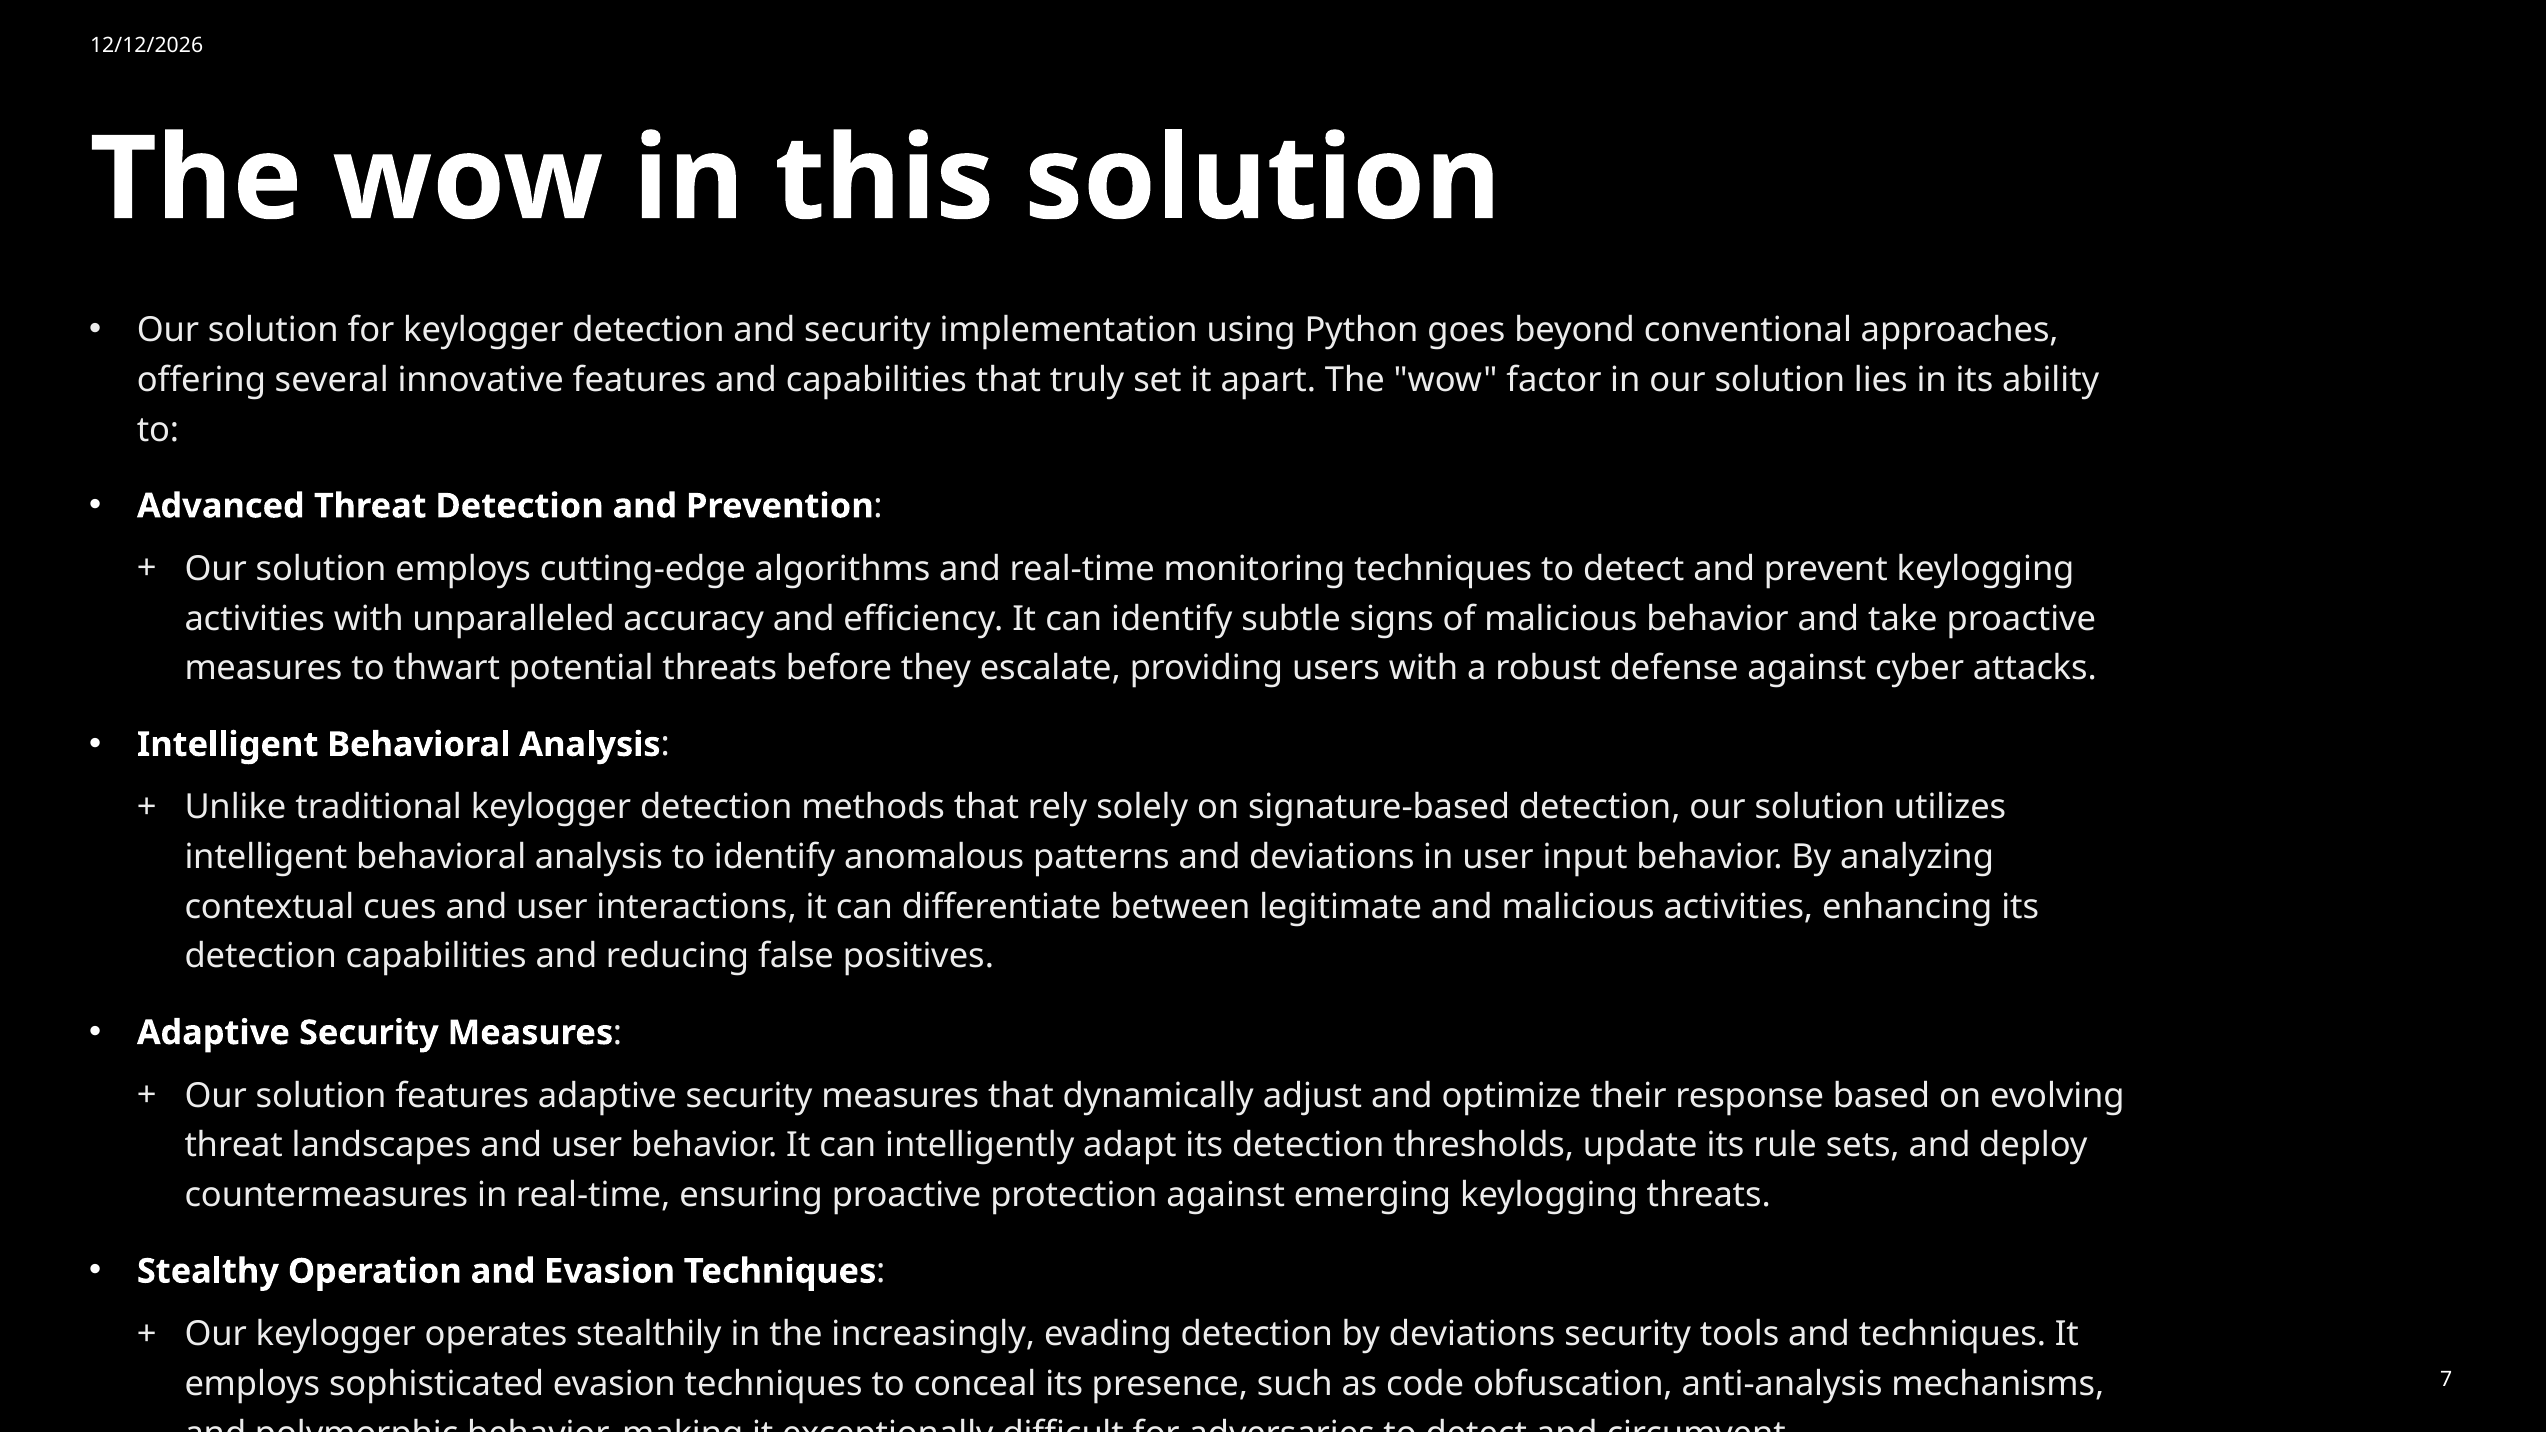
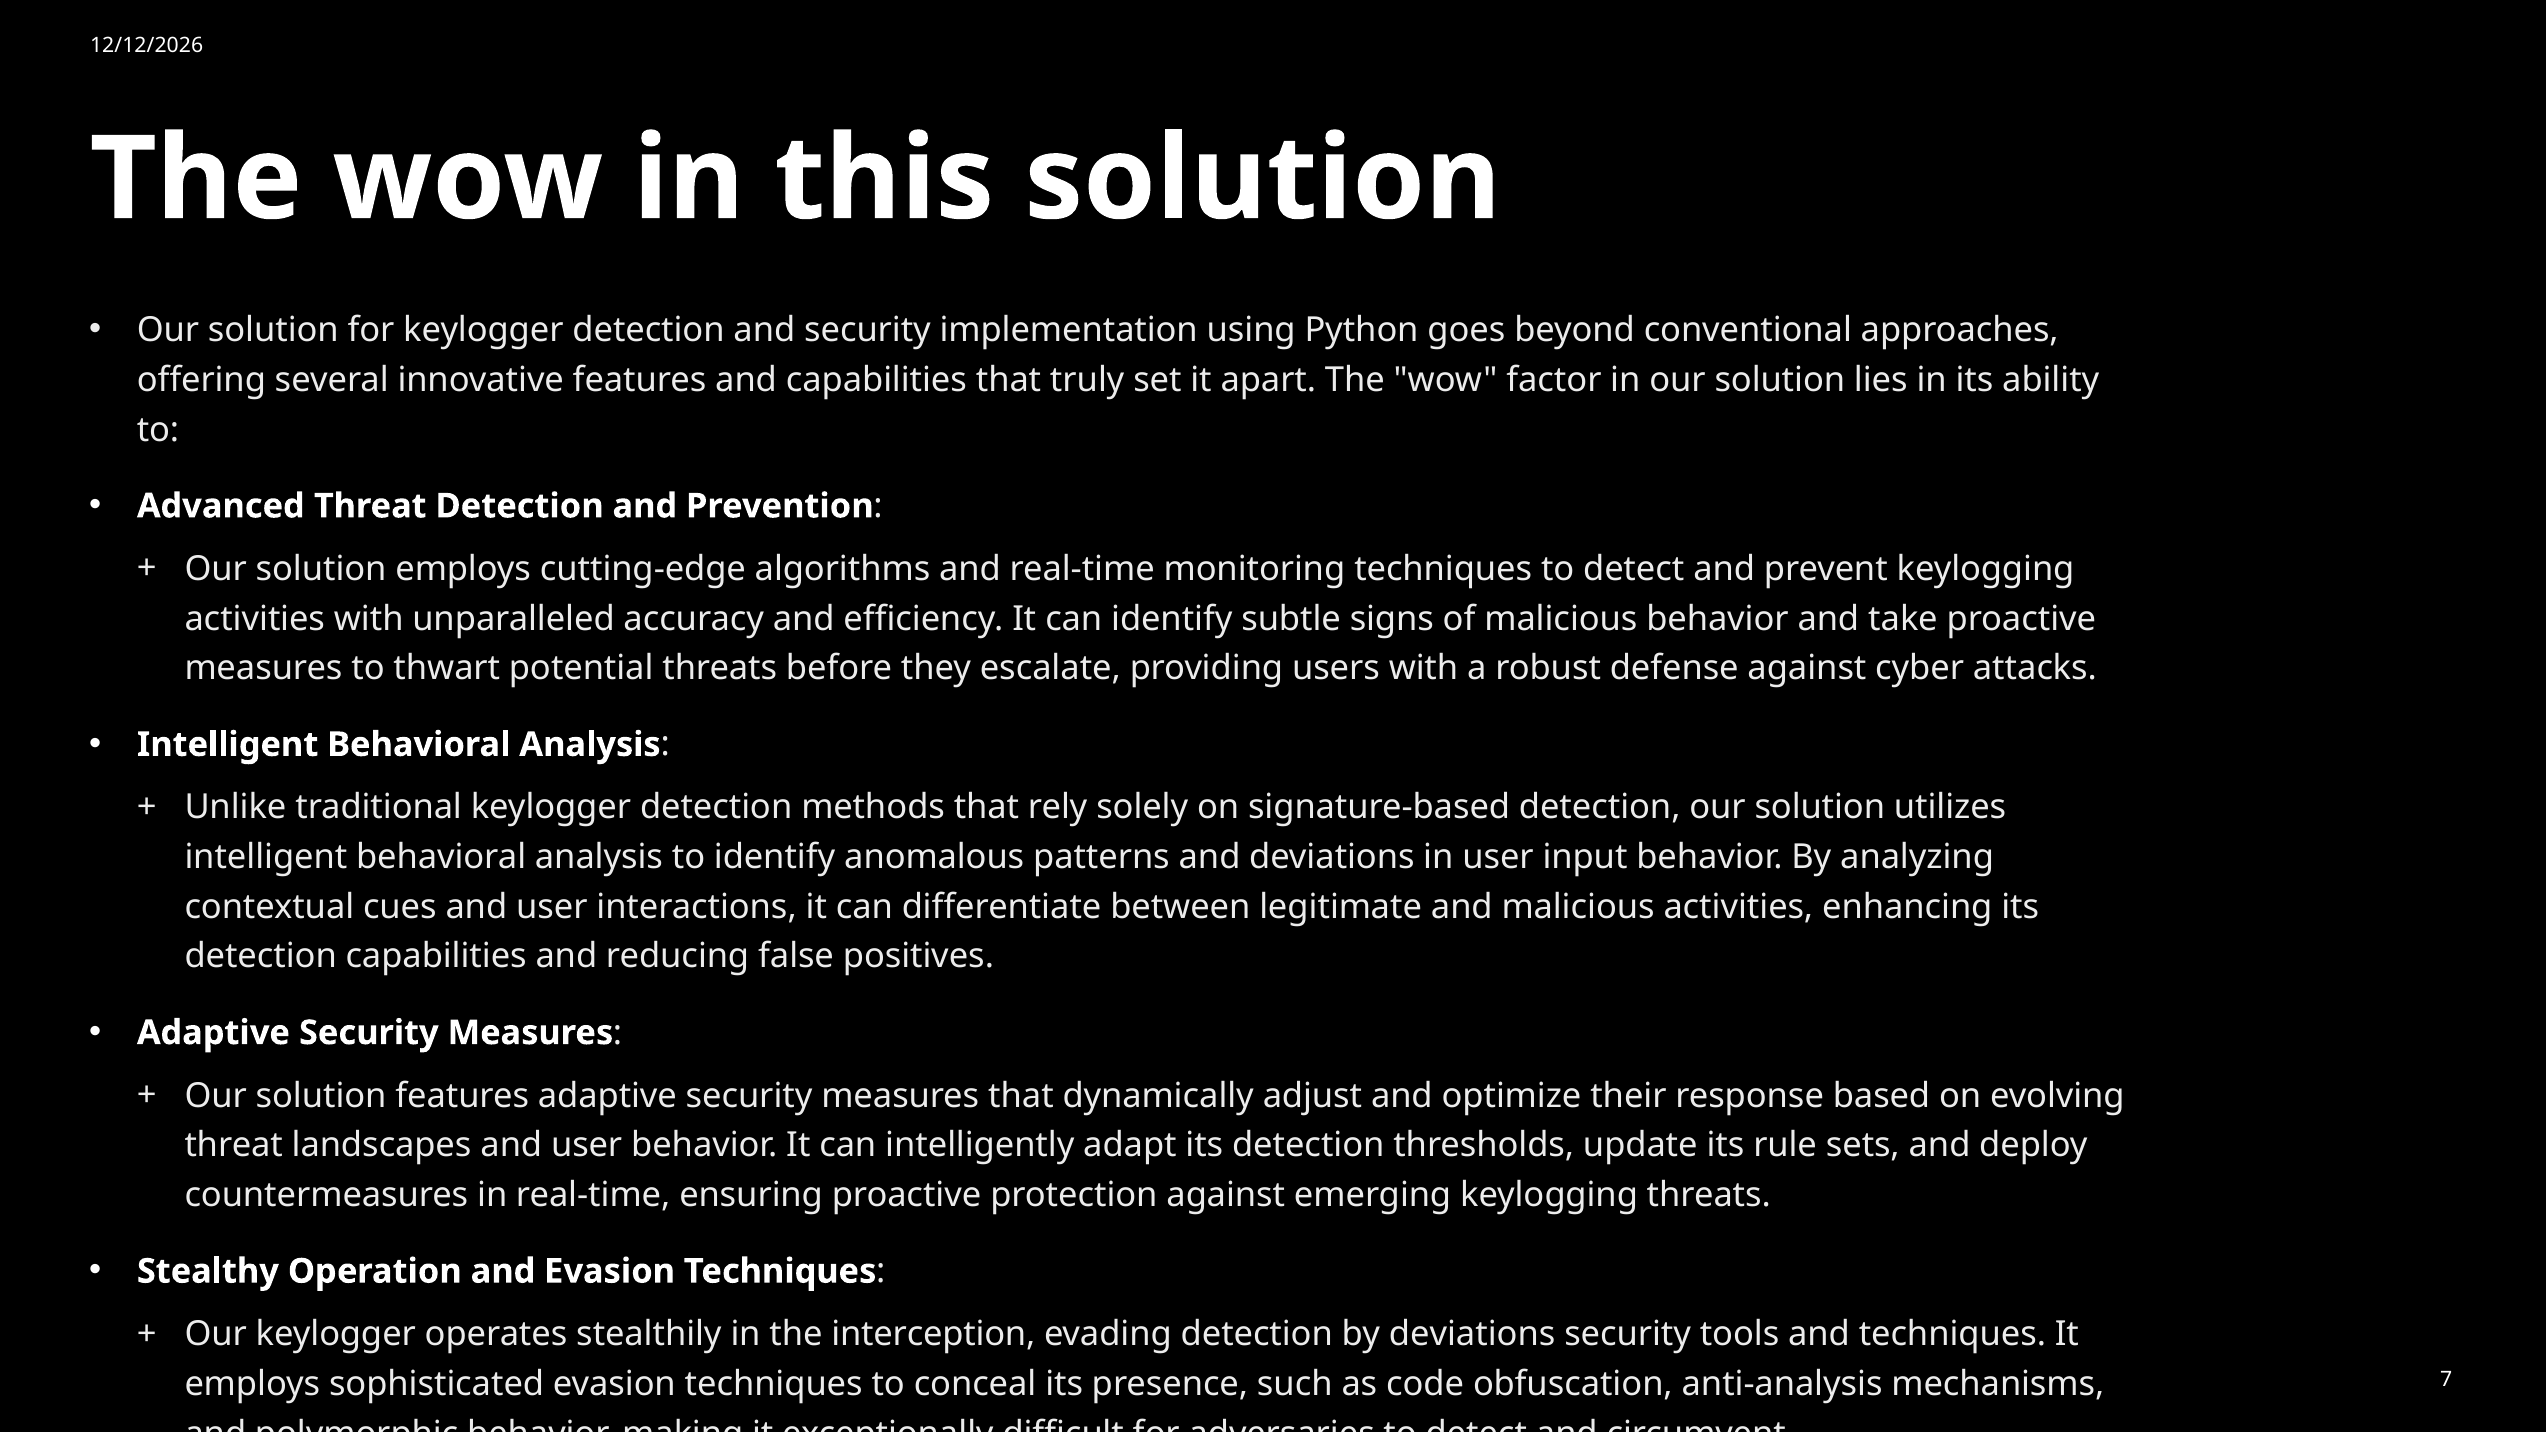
increasingly: increasingly -> interception
